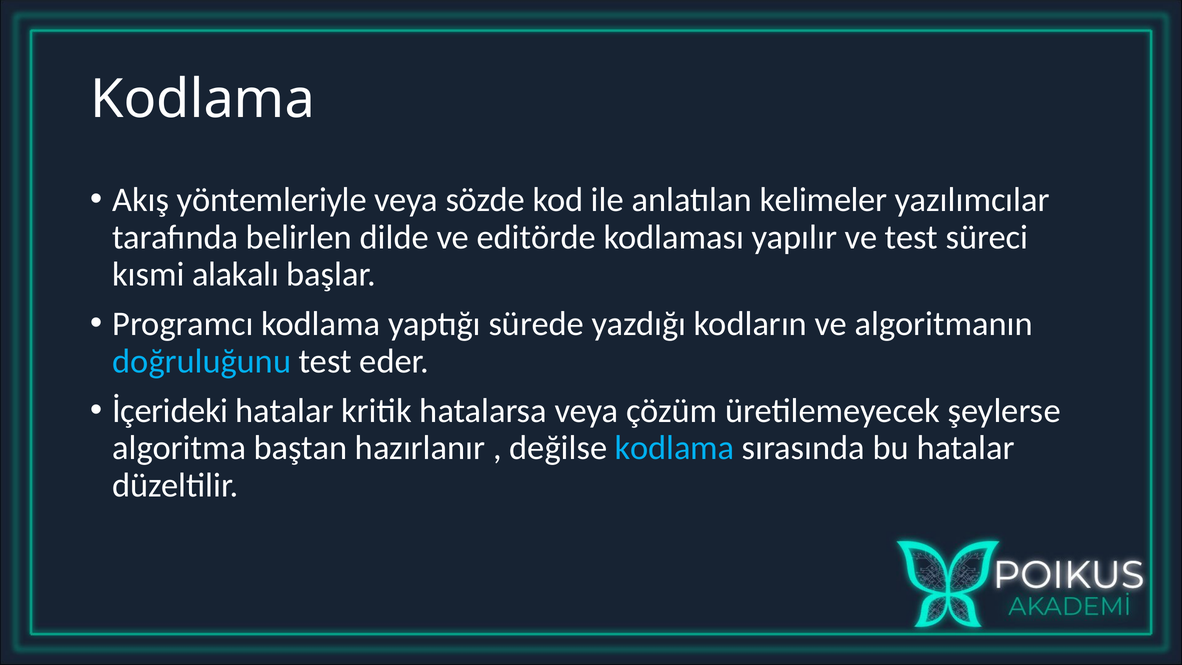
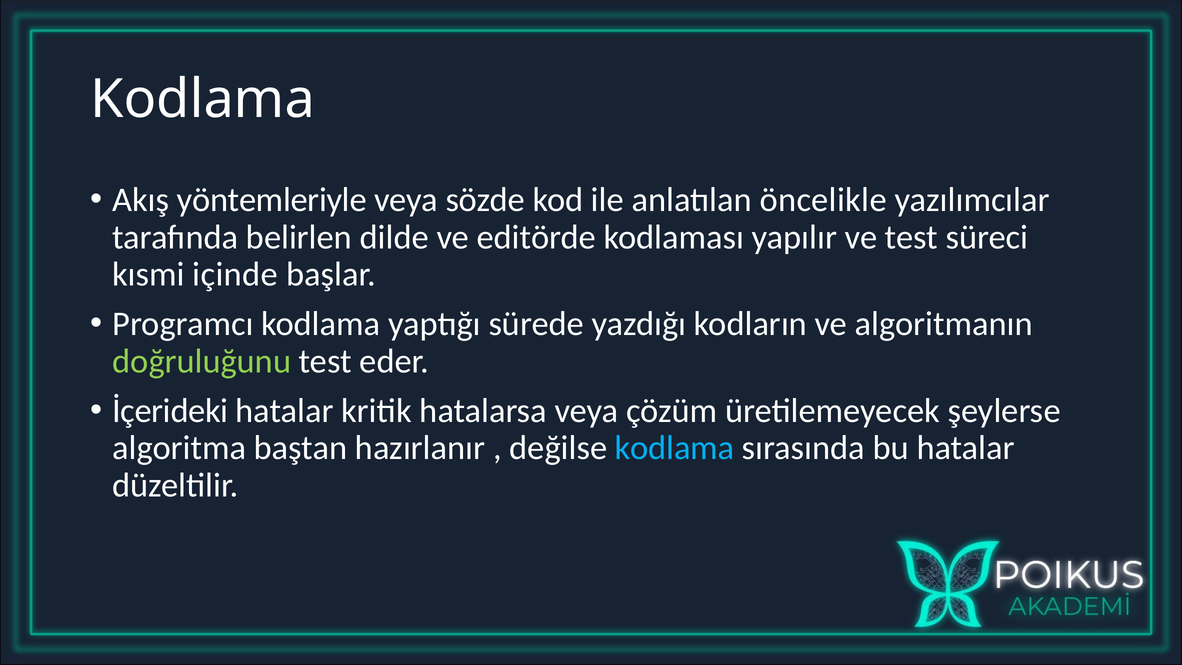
kelimeler: kelimeler -> öncelikle
alakalı: alakalı -> içinde
doğruluğunu colour: light blue -> light green
